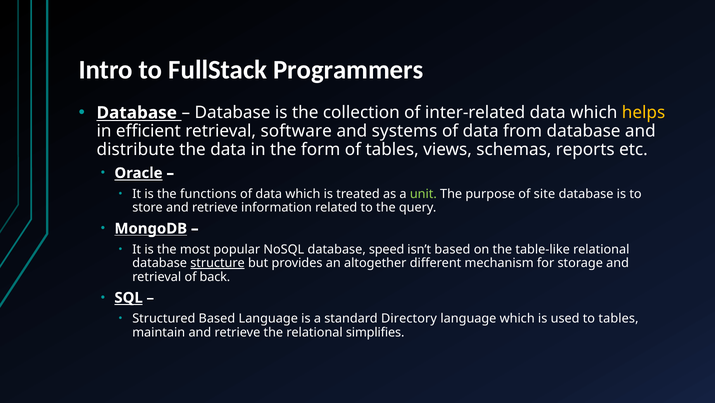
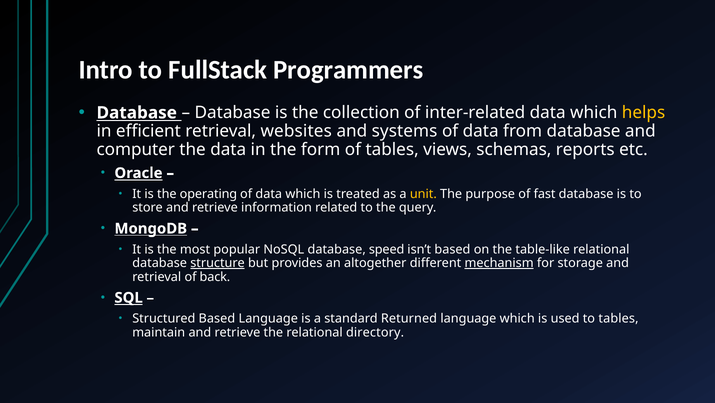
software: software -> websites
distribute: distribute -> computer
functions: functions -> operating
unit colour: light green -> yellow
site: site -> fast
mechanism underline: none -> present
Directory: Directory -> Returned
simplifies: simplifies -> directory
